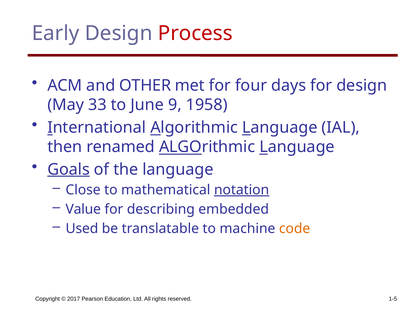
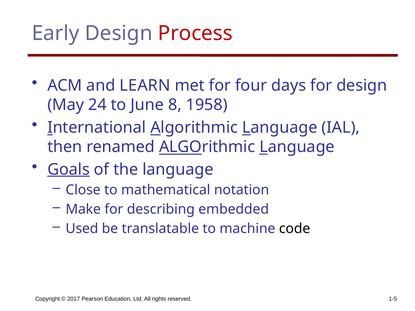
OTHER: OTHER -> LEARN
33: 33 -> 24
9: 9 -> 8
notation underline: present -> none
Value: Value -> Make
code colour: orange -> black
